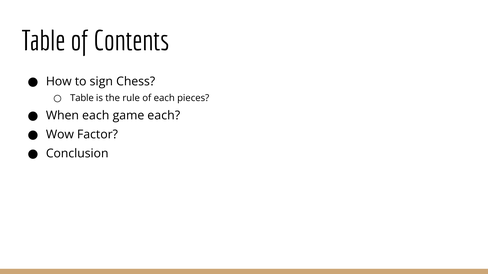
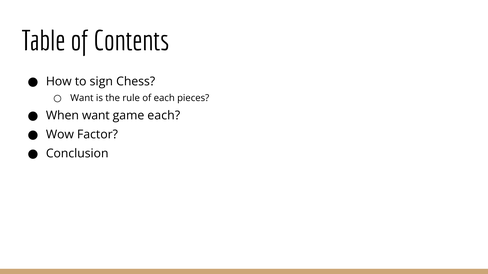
Table at (82, 98): Table -> Want
When each: each -> want
